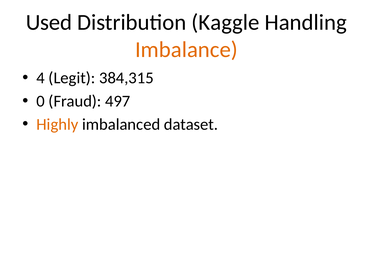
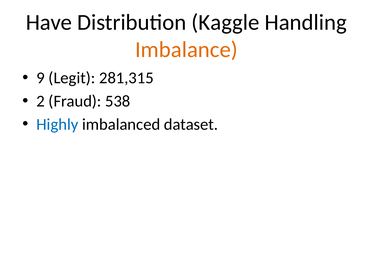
Used: Used -> Have
4: 4 -> 9
384,315: 384,315 -> 281,315
0: 0 -> 2
497: 497 -> 538
Highly colour: orange -> blue
